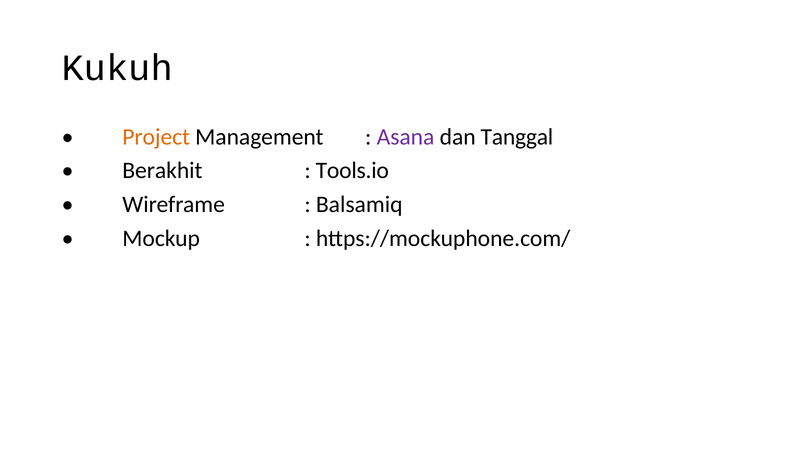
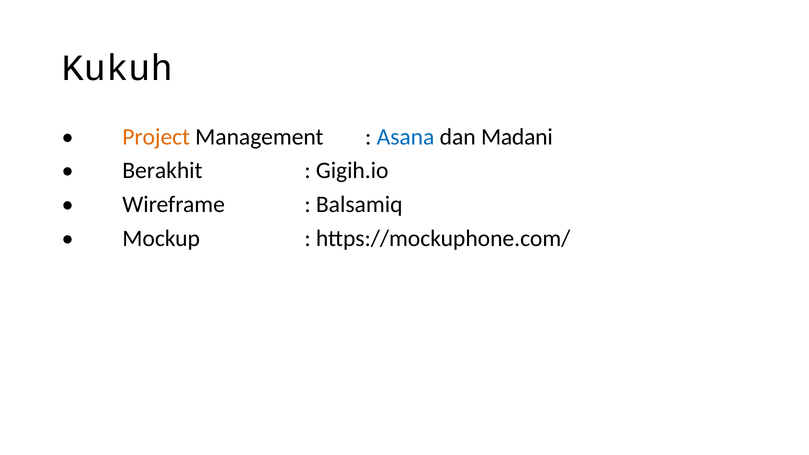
Asana colour: purple -> blue
Tanggal: Tanggal -> Madani
Tools.io: Tools.io -> Gigih.io
